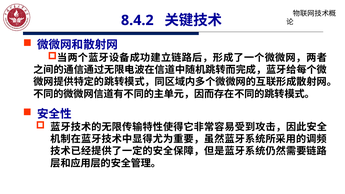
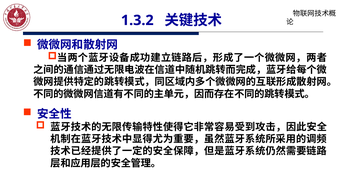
8.4.2: 8.4.2 -> 1.3.2
